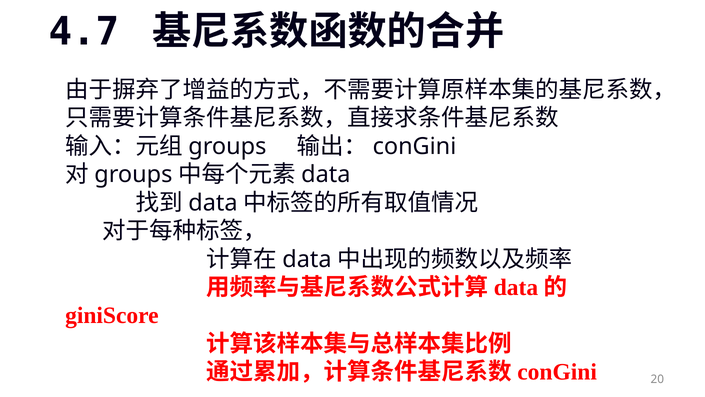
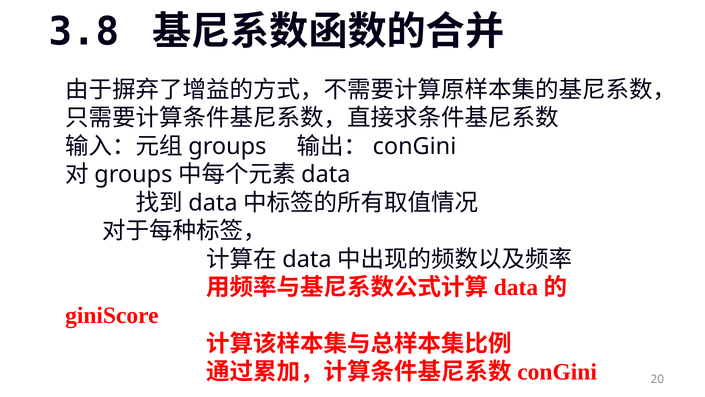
4.7: 4.7 -> 3.8
